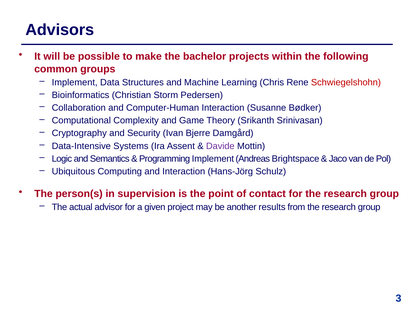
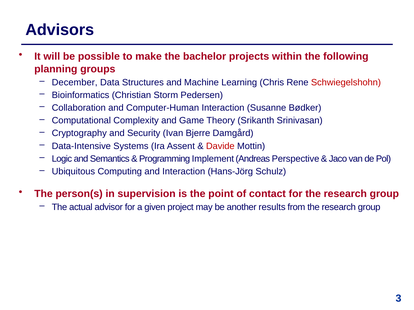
common: common -> planning
Implement at (75, 82): Implement -> December
Davide colour: purple -> red
Brightspace: Brightspace -> Perspective
